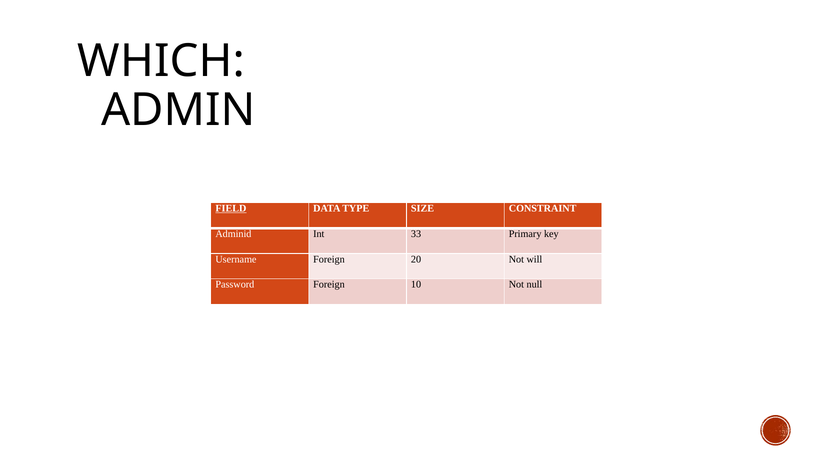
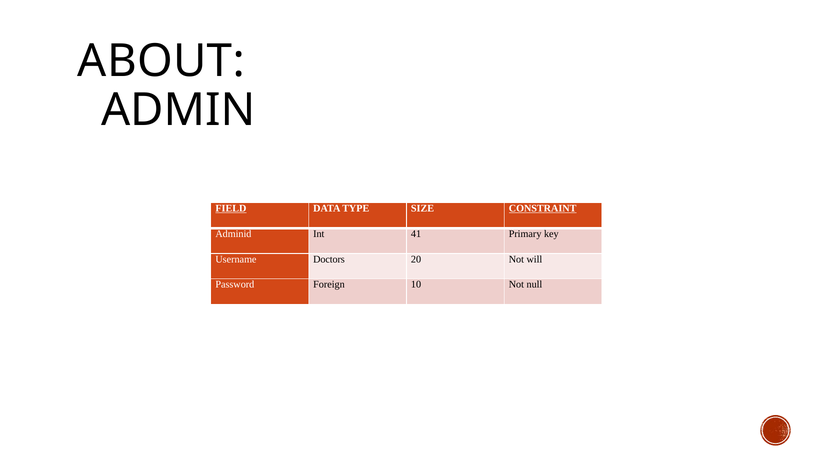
WHICH: WHICH -> ABOUT
CONSTRAINT underline: none -> present
33: 33 -> 41
Username Foreign: Foreign -> Doctors
